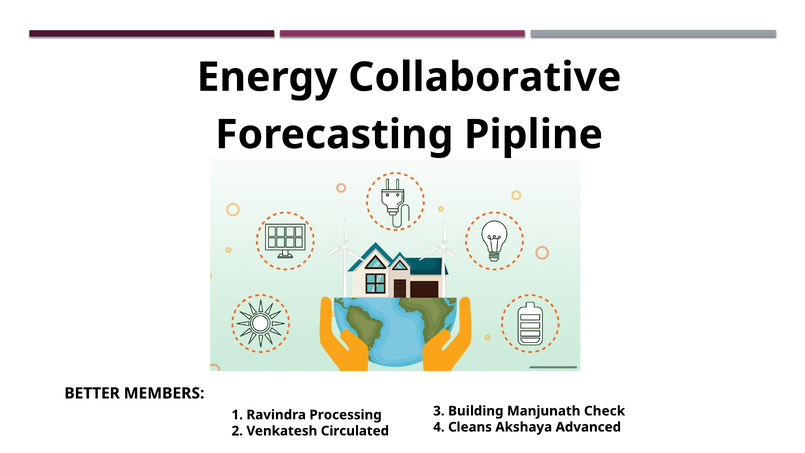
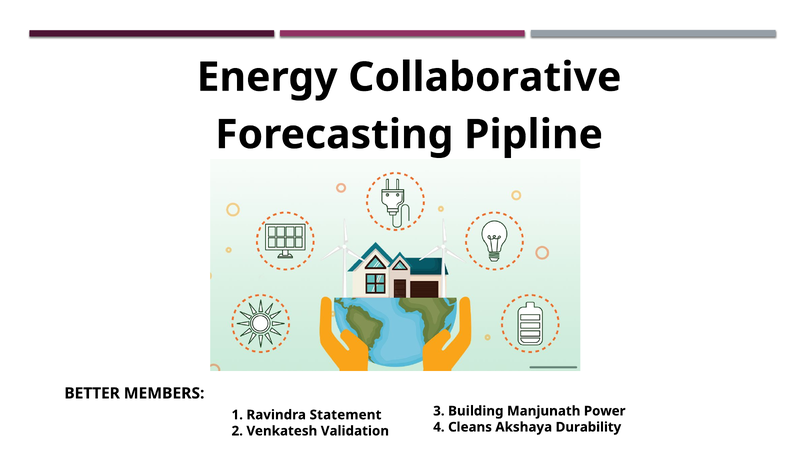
Check: Check -> Power
Processing: Processing -> Statement
Advanced: Advanced -> Durability
Circulated: Circulated -> Validation
